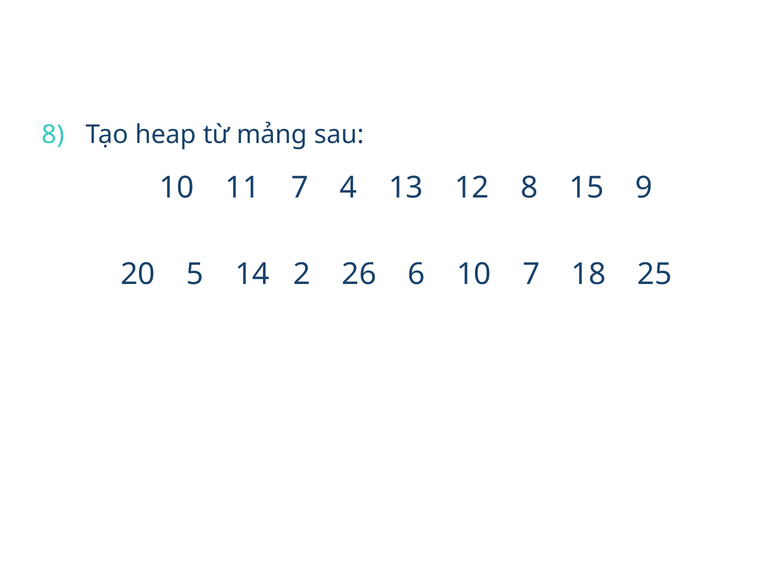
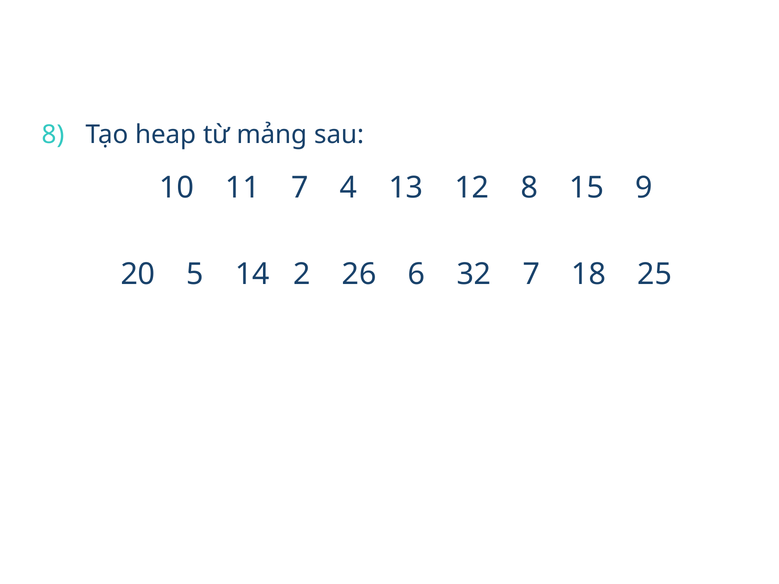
6 10: 10 -> 32
